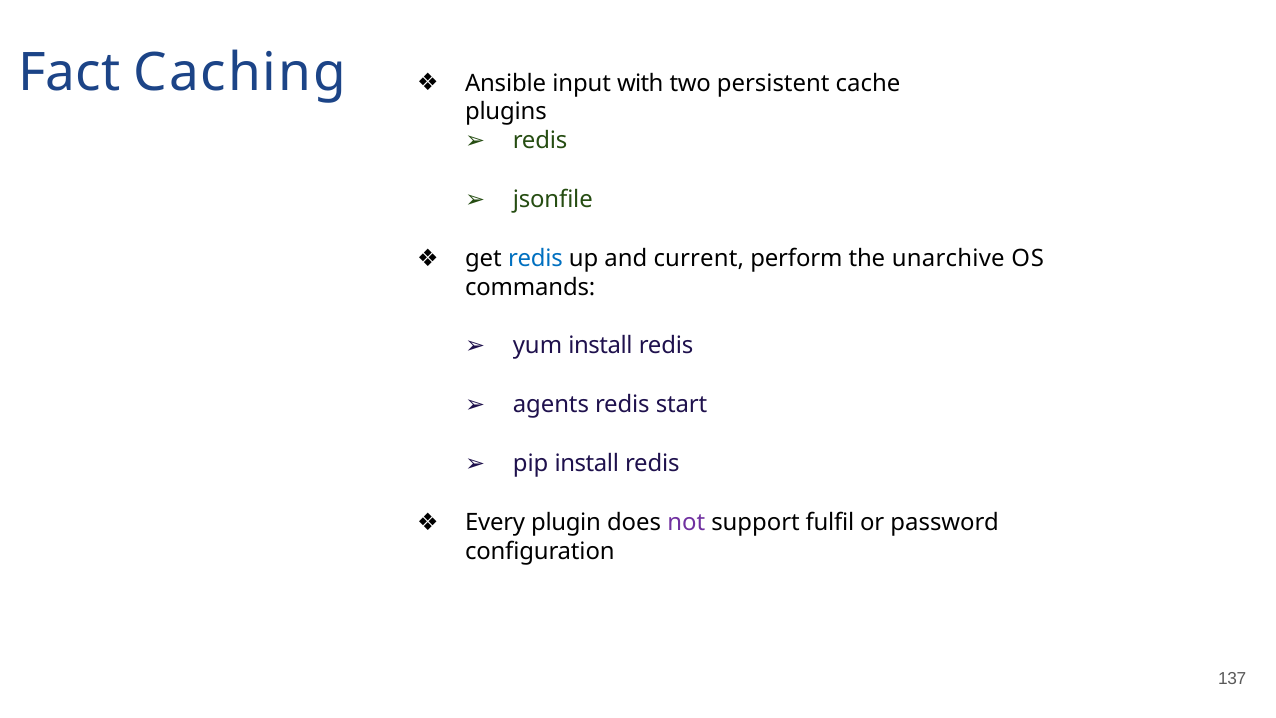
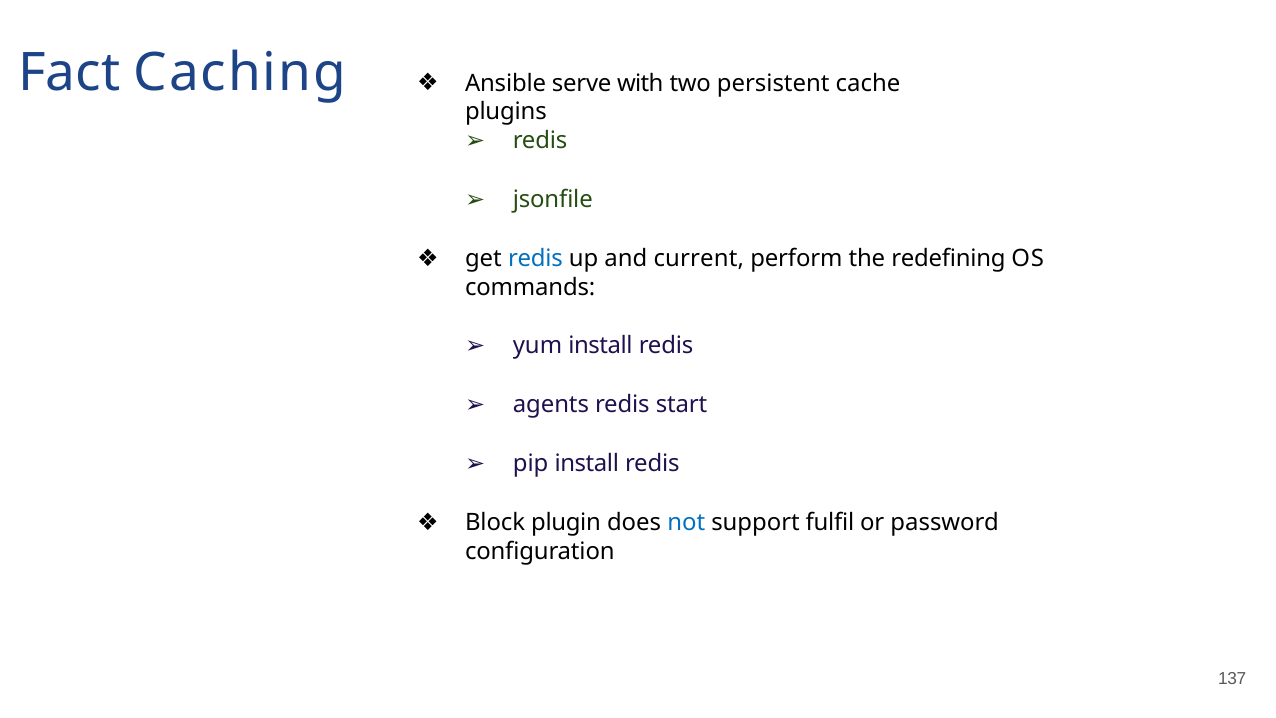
input: input -> serve
unarchive: unarchive -> redefining
Every: Every -> Block
not colour: purple -> blue
